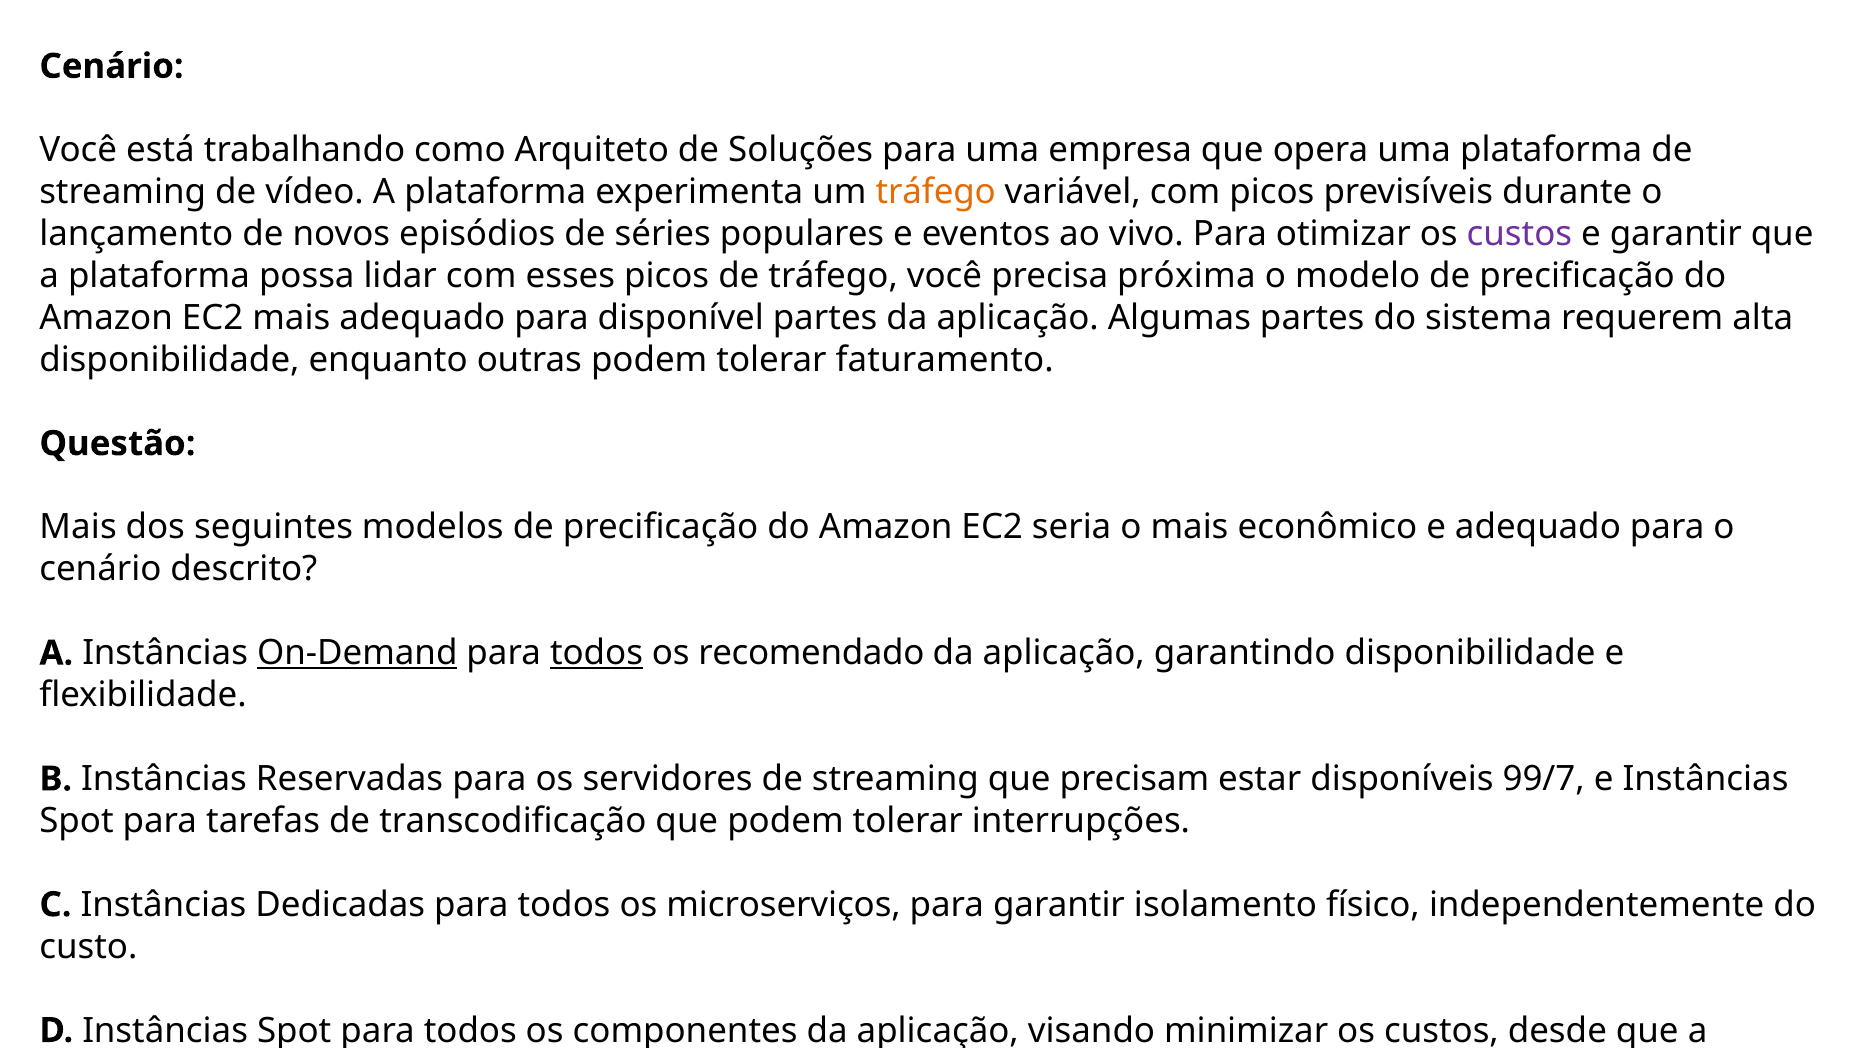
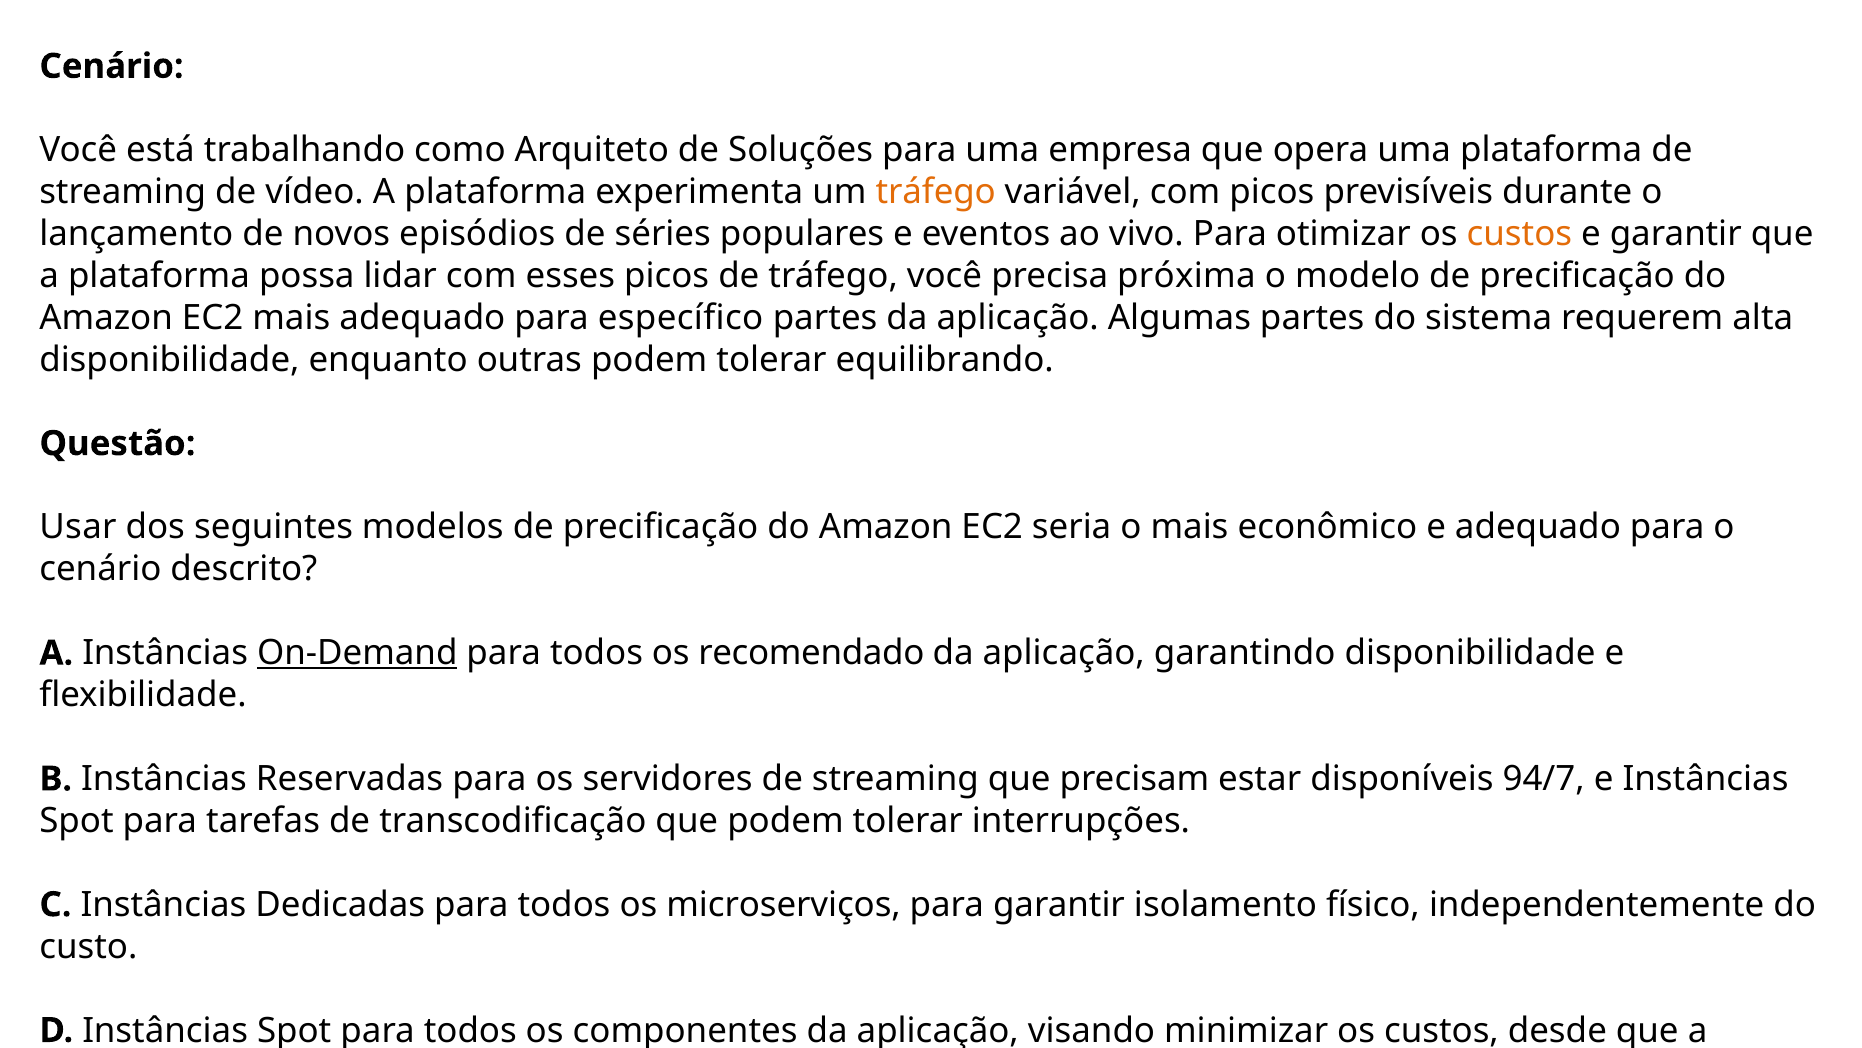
custos at (1519, 234) colour: purple -> orange
disponível: disponível -> específico
faturamento: faturamento -> equilibrando
Mais at (78, 527): Mais -> Usar
todos at (597, 653) underline: present -> none
99/7: 99/7 -> 94/7
